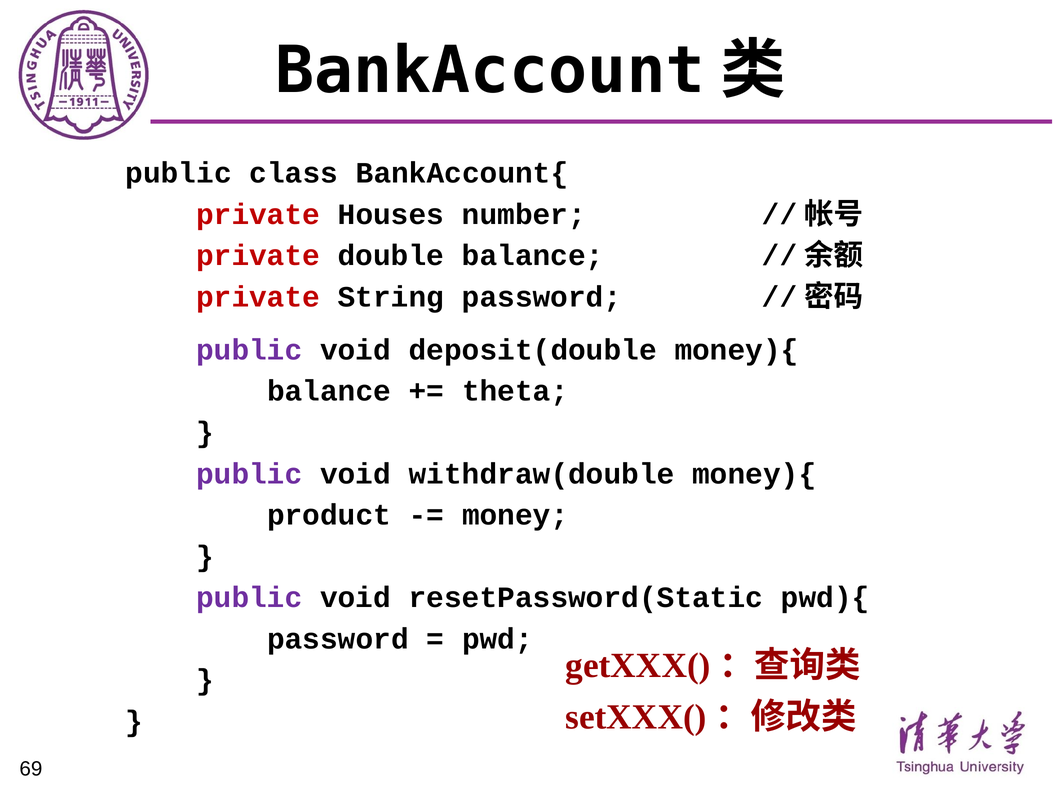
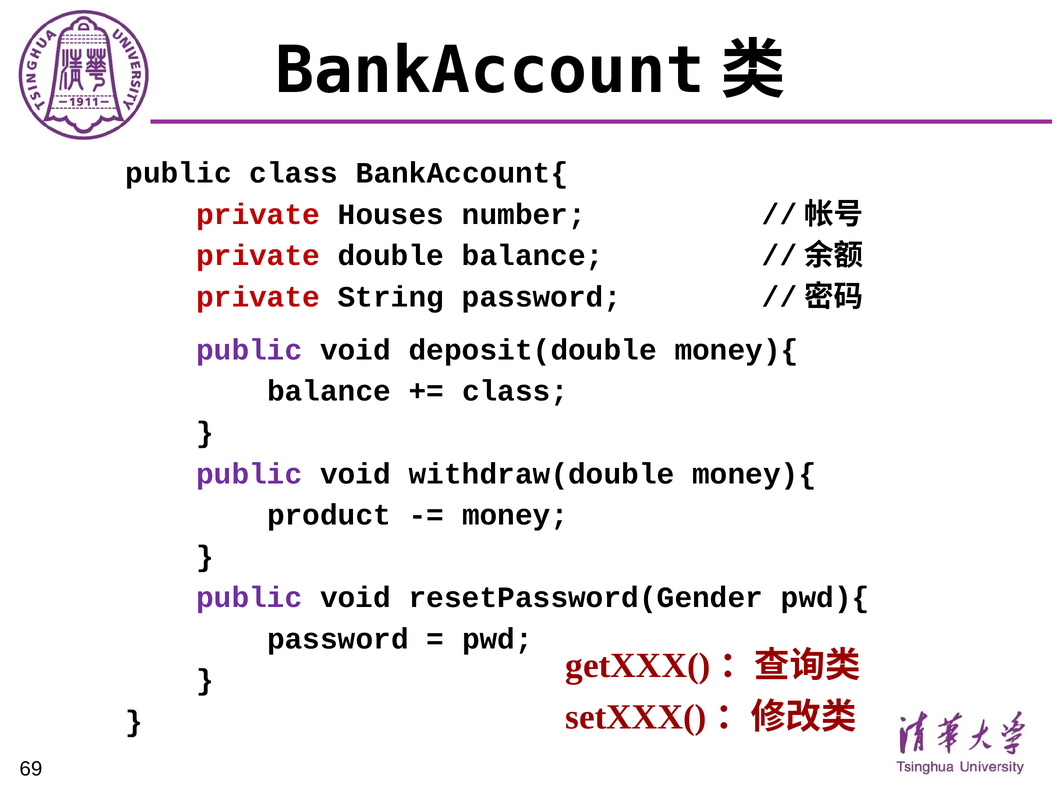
theta at (515, 391): theta -> class
resetPassword(Static: resetPassword(Static -> resetPassword(Gender
